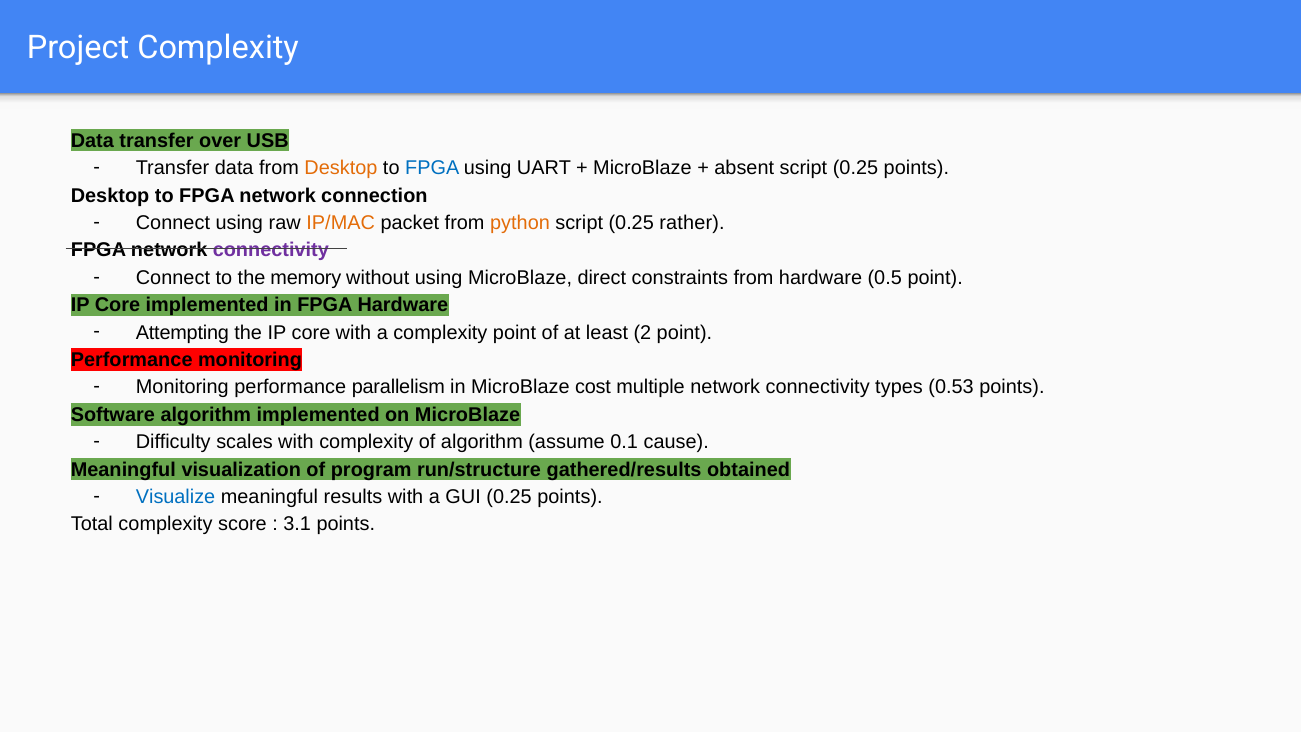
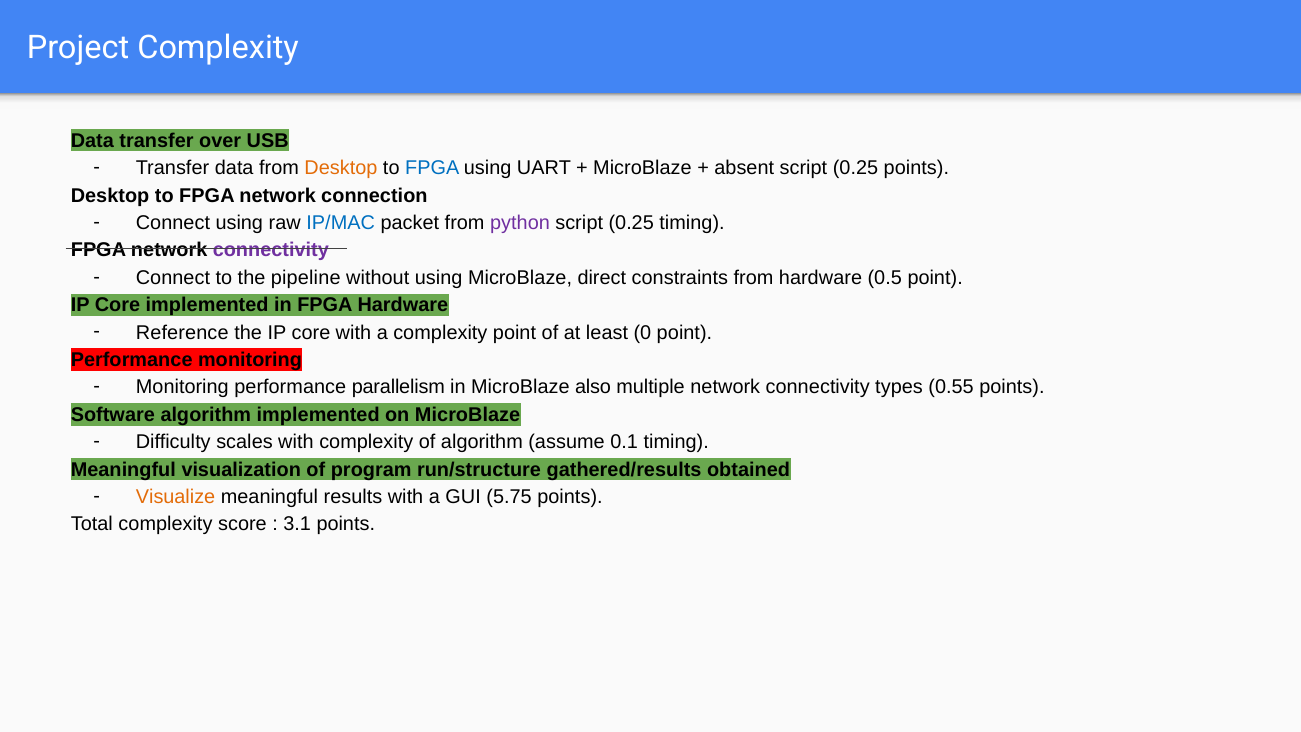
IP/MAC colour: orange -> blue
python colour: orange -> purple
0.25 rather: rather -> timing
memory: memory -> pipeline
Attempting: Attempting -> Reference
2: 2 -> 0
cost: cost -> also
0.53: 0.53 -> 0.55
0.1 cause: cause -> timing
Visualize colour: blue -> orange
GUI 0.25: 0.25 -> 5.75
